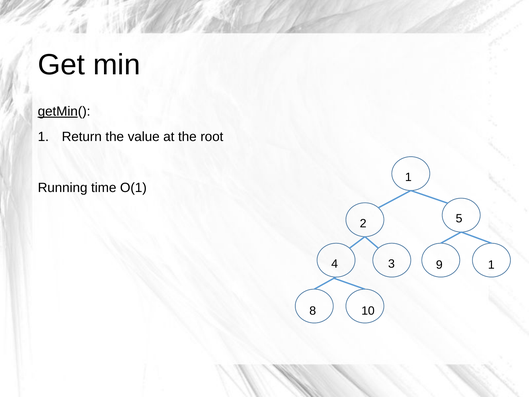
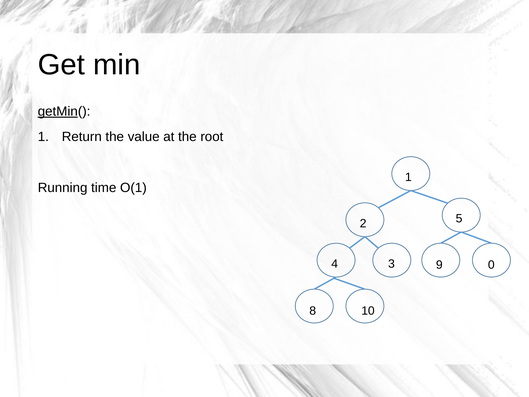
9 1: 1 -> 0
